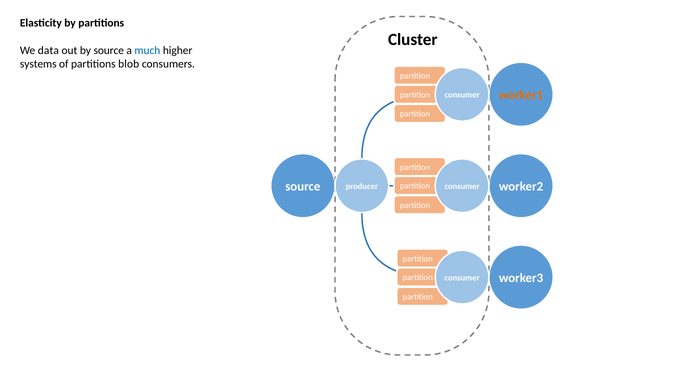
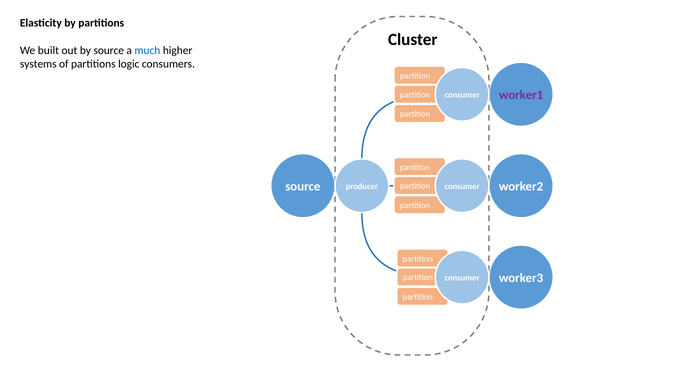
data: data -> built
blob: blob -> logic
worker1 colour: orange -> purple
